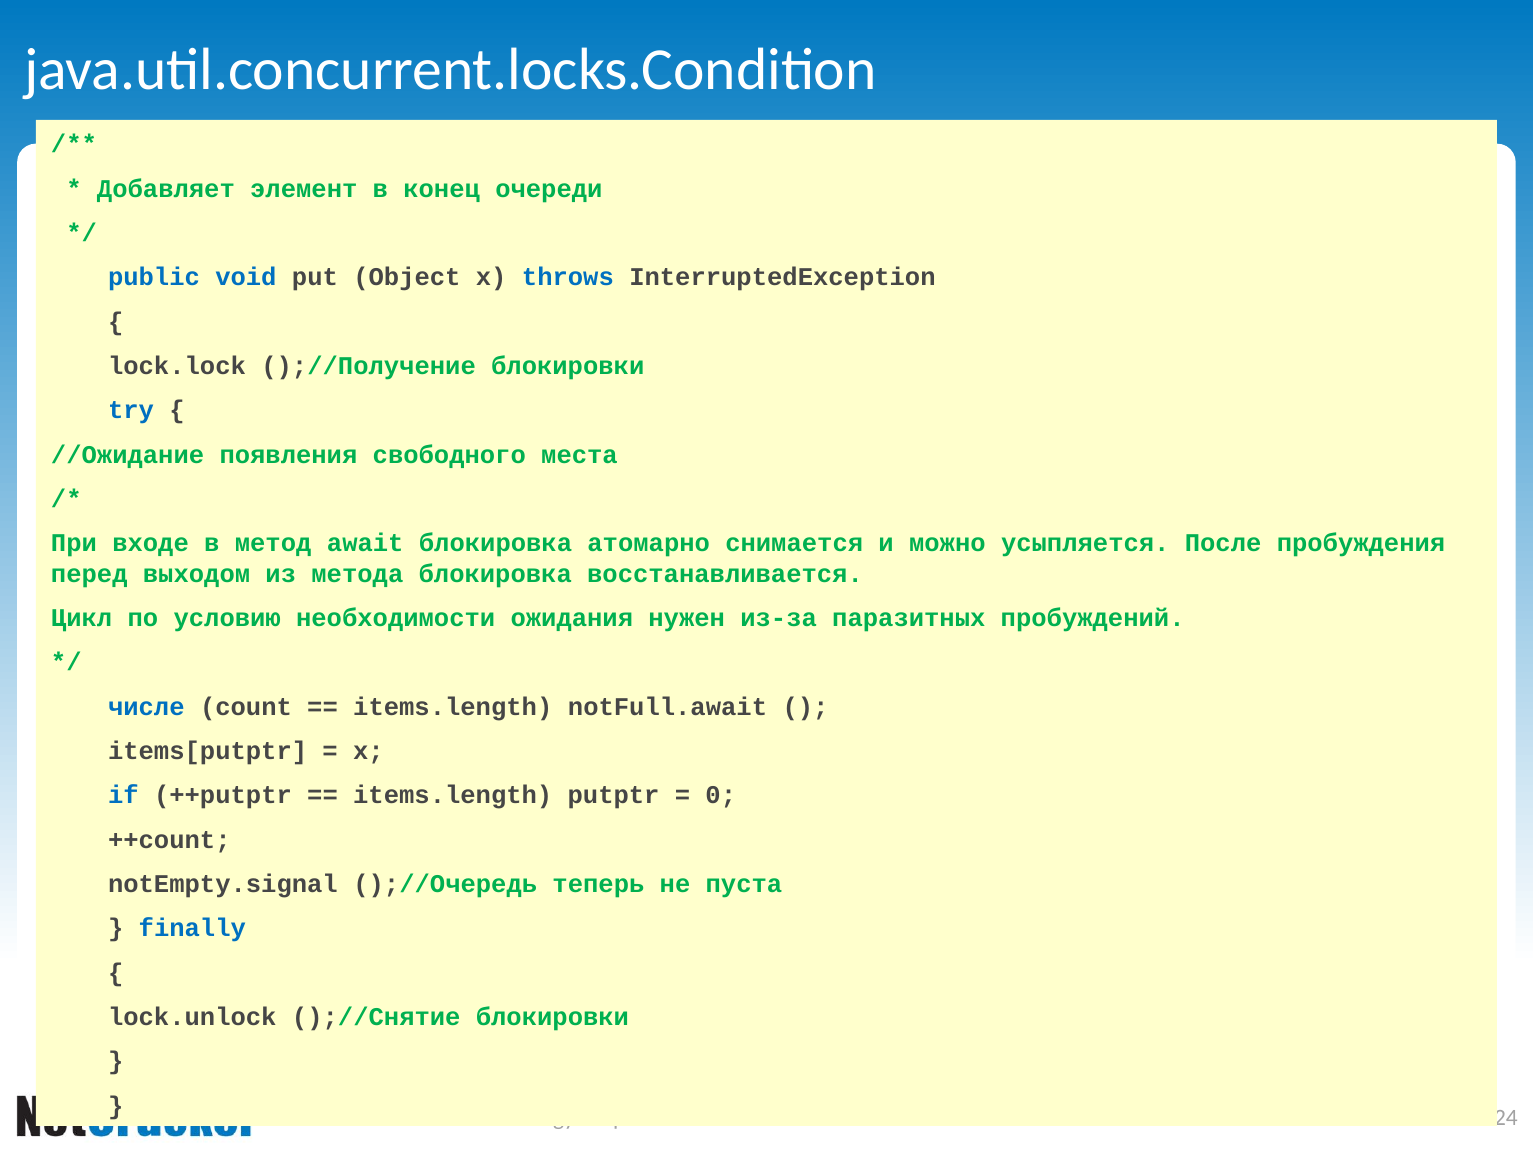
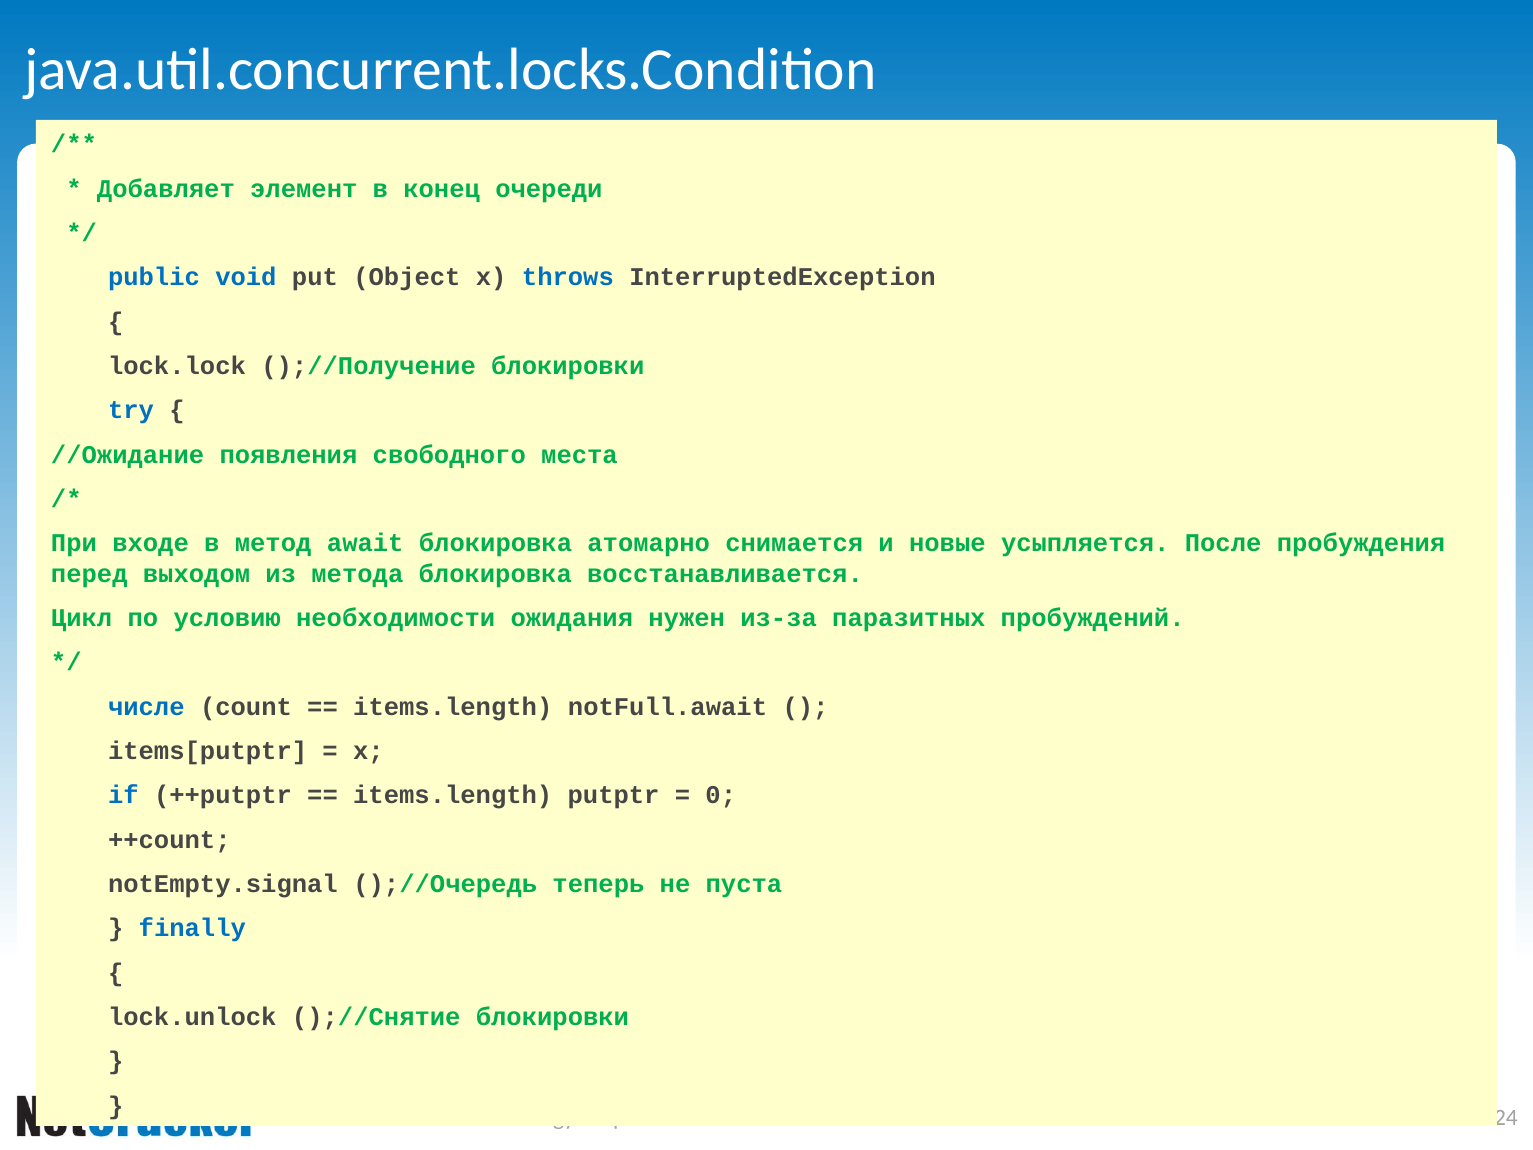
можно: можно -> новые
